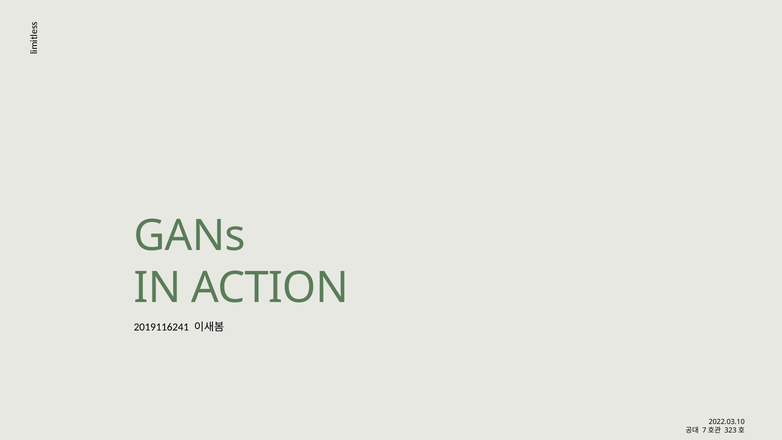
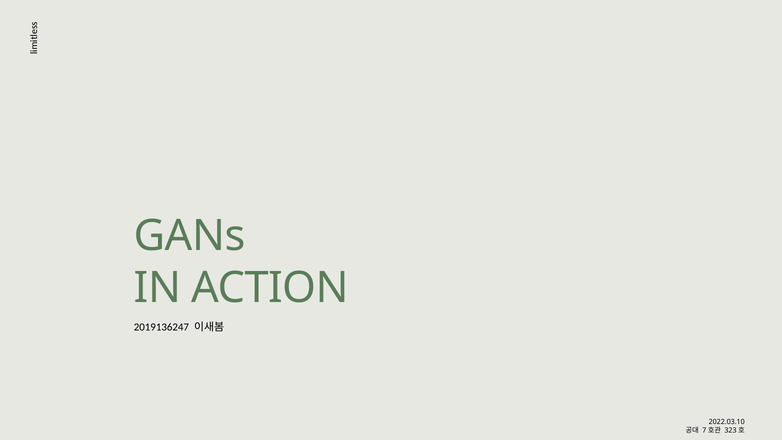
2019116241: 2019116241 -> 2019136247
